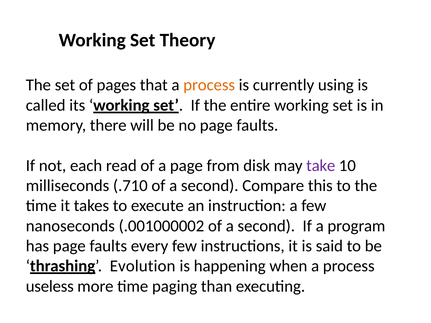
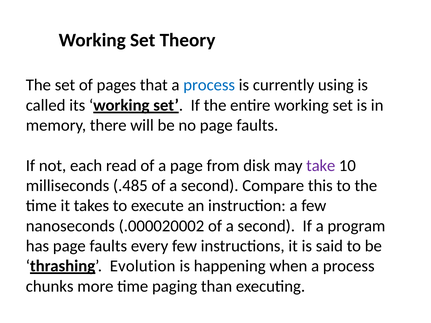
process at (209, 85) colour: orange -> blue
.710: .710 -> .485
.001000002: .001000002 -> .000020002
useless: useless -> chunks
